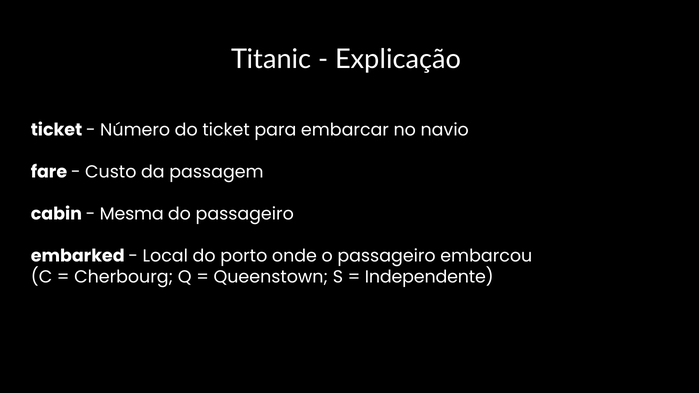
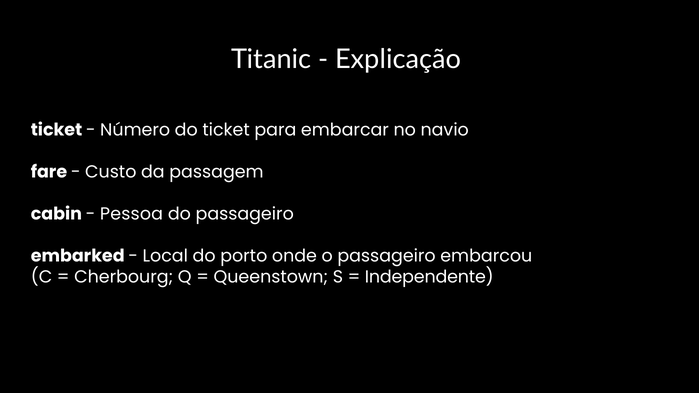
Mesma: Mesma -> Pessoa
